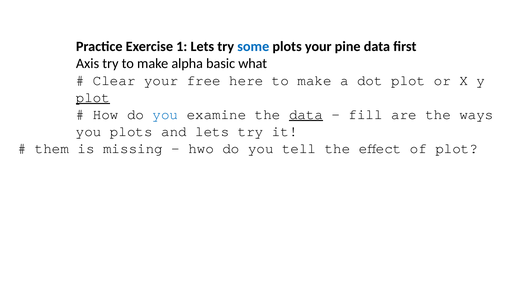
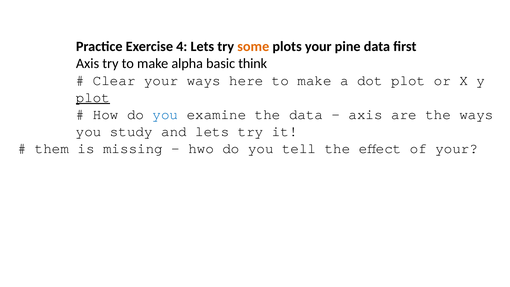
1: 1 -> 4
some colour: blue -> orange
what: what -> think
your free: free -> ways
data at (306, 114) underline: present -> none
fill at (366, 114): fill -> axis
you plots: plots -> study
of plot: plot -> your
